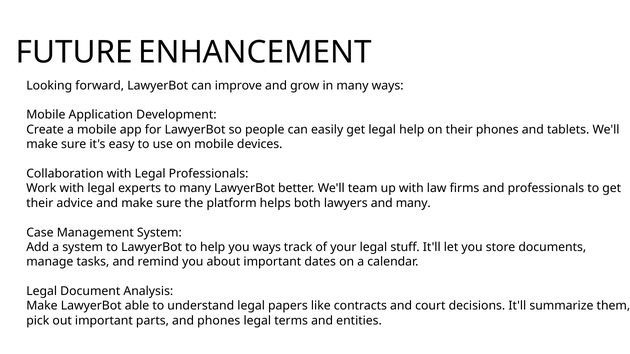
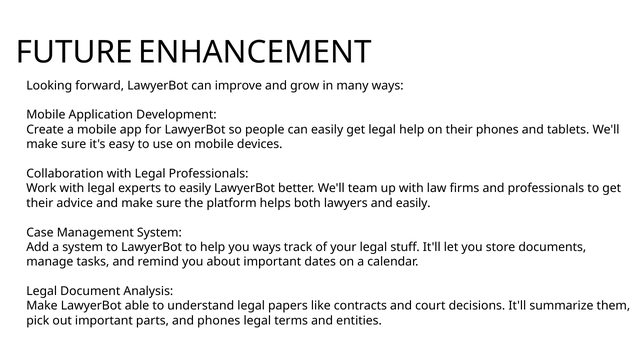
to many: many -> easily
and many: many -> easily
